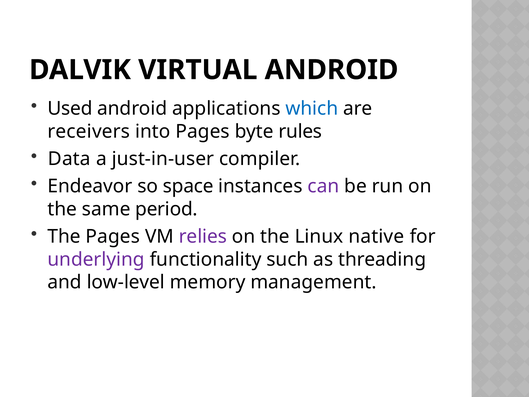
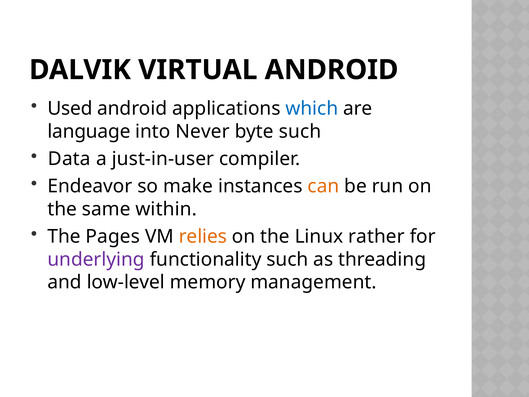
receivers: receivers -> language
into Pages: Pages -> Never
byte rules: rules -> such
space: space -> make
can colour: purple -> orange
period: period -> within
relies colour: purple -> orange
native: native -> rather
